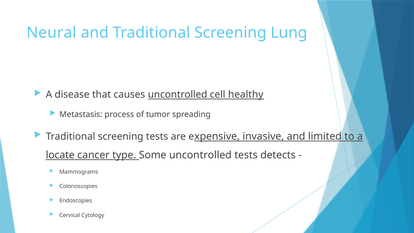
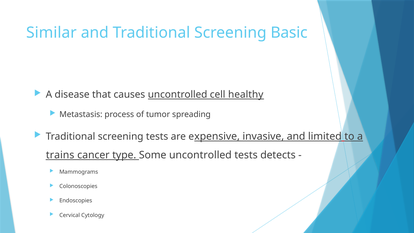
Neural: Neural -> Similar
Lung: Lung -> Basic
locate: locate -> trains
